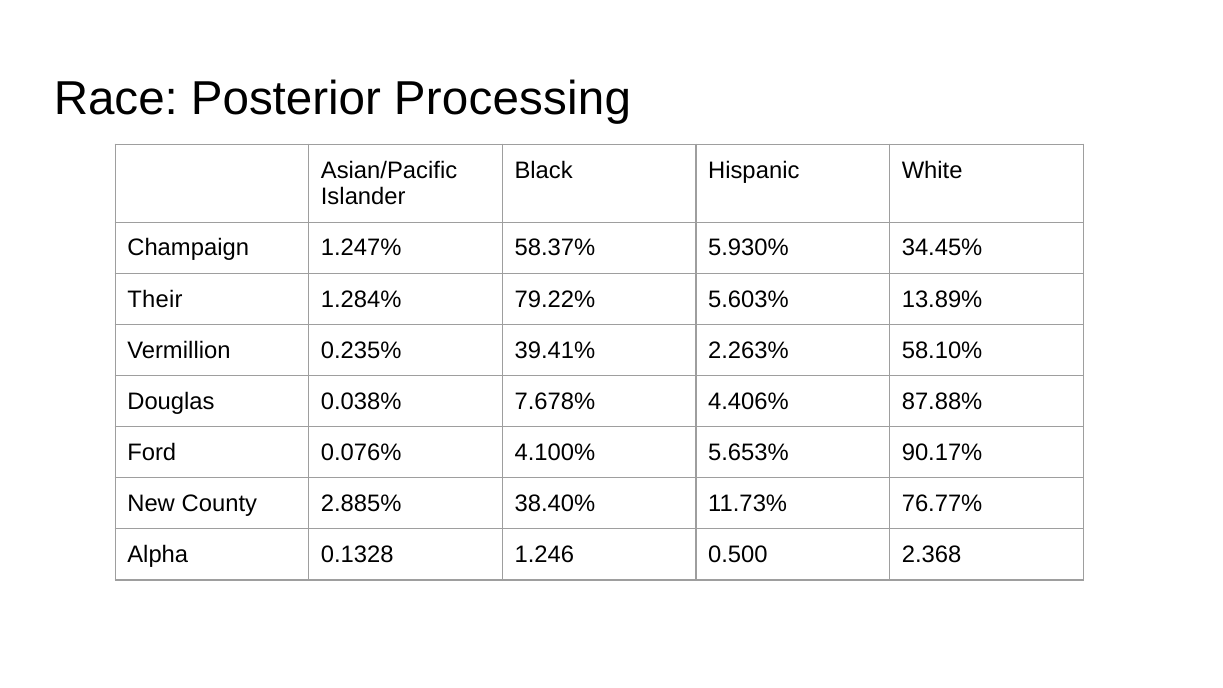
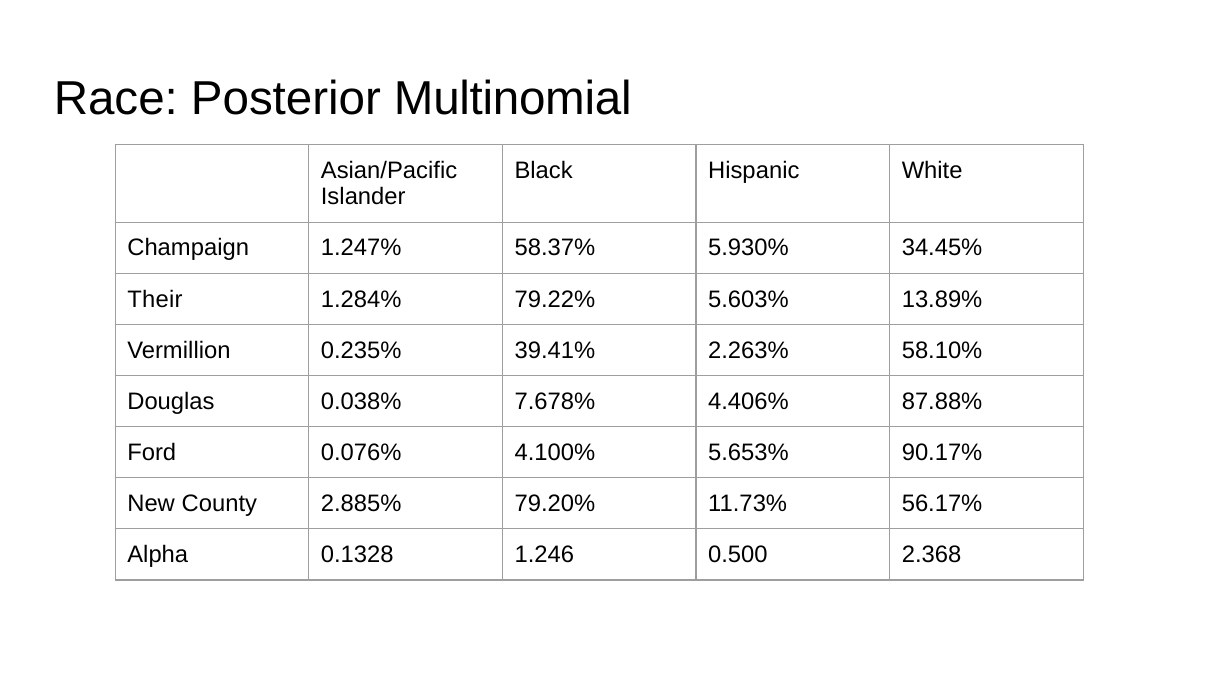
Processing: Processing -> Multinomial
38.40%: 38.40% -> 79.20%
76.77%: 76.77% -> 56.17%
